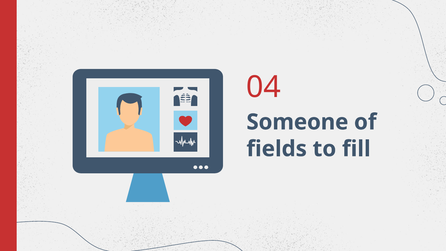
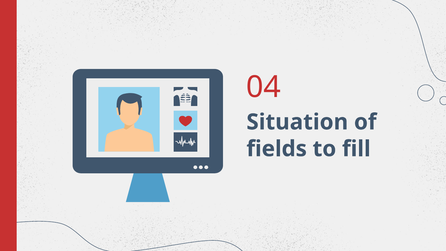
Someone: Someone -> Situation
